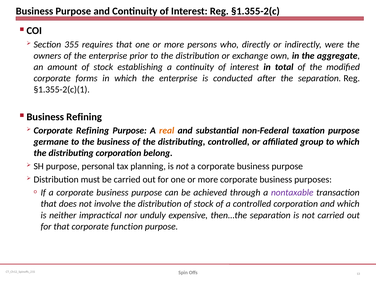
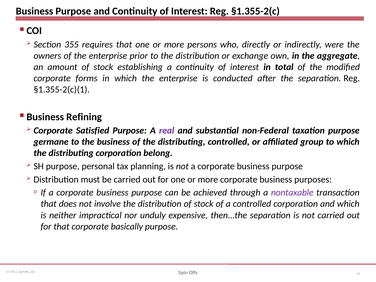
Corporate Refining: Refining -> Satisfied
real colour: orange -> purple
function: function -> basically
